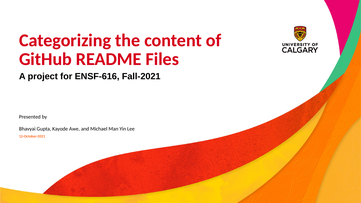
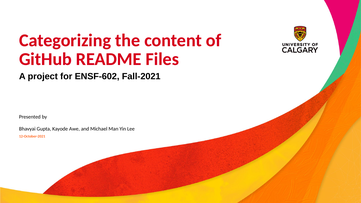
ENSF-616: ENSF-616 -> ENSF-602
